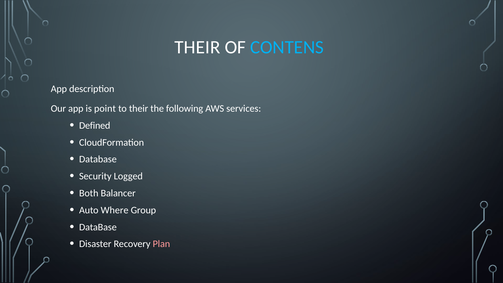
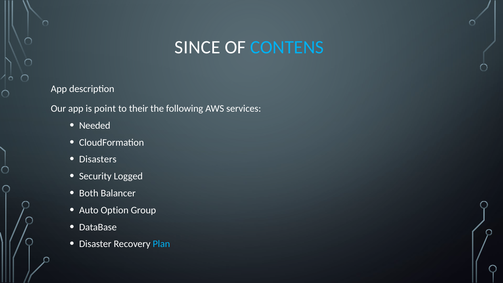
THEIR at (197, 47): THEIR -> SINCE
Defined: Defined -> Needed
Database at (98, 159): Database -> Disasters
Where: Where -> Option
Plan colour: pink -> light blue
